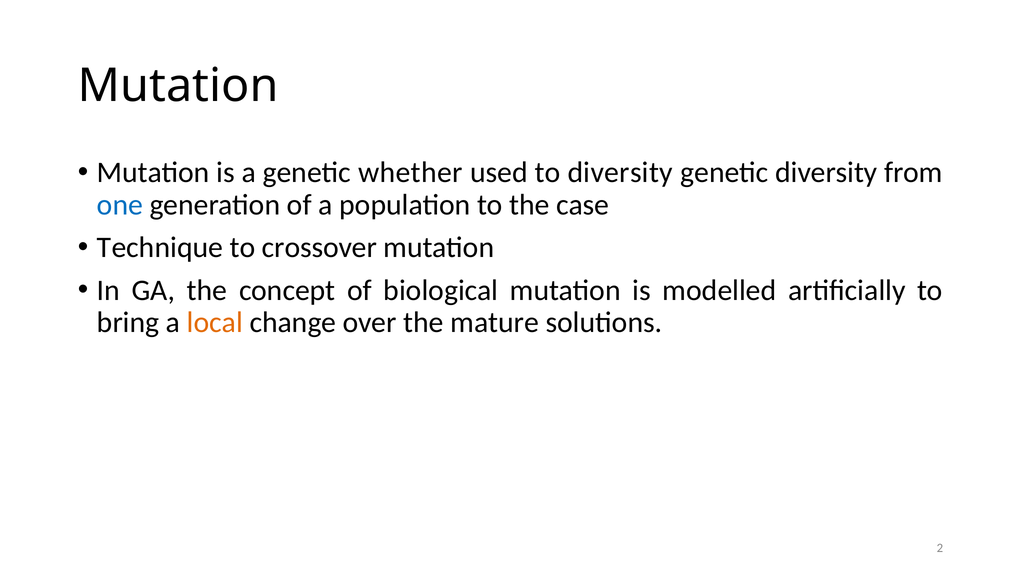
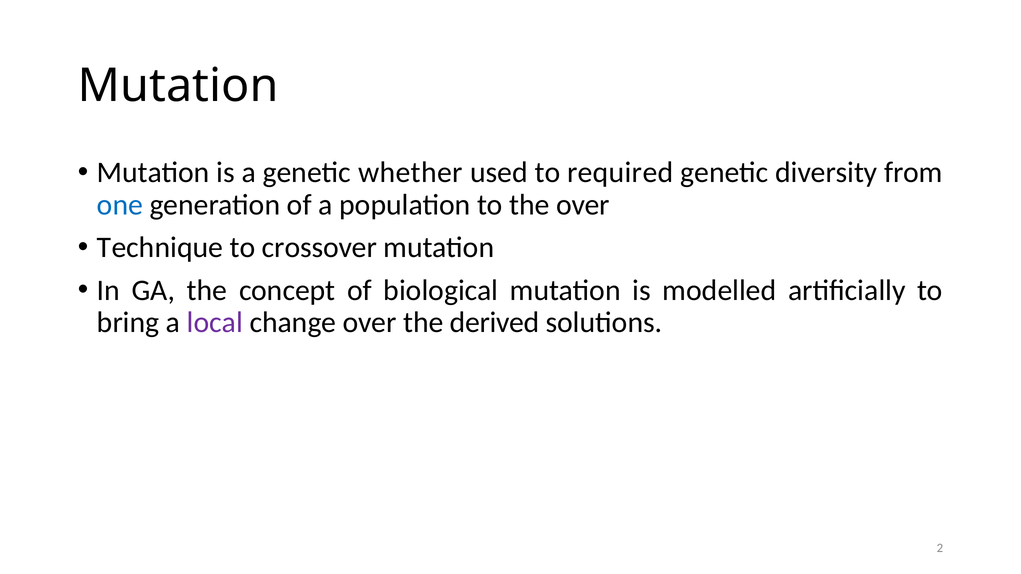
to diversity: diversity -> required
the case: case -> over
local colour: orange -> purple
mature: mature -> derived
